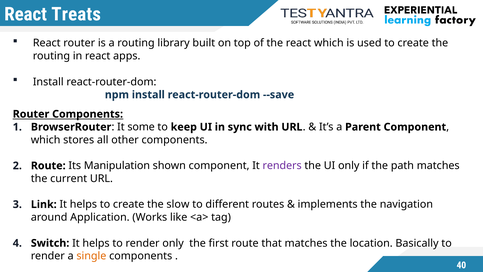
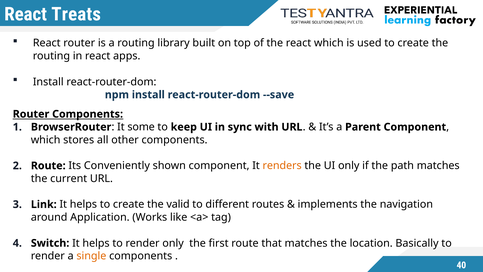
Manipulation: Manipulation -> Conveniently
renders colour: purple -> orange
slow: slow -> valid
